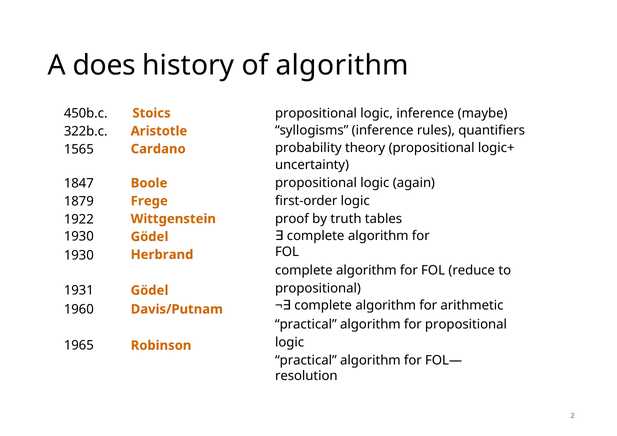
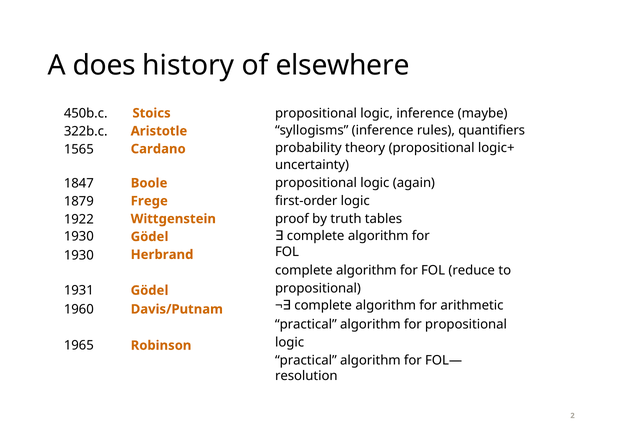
of algorithm: algorithm -> elsewhere
